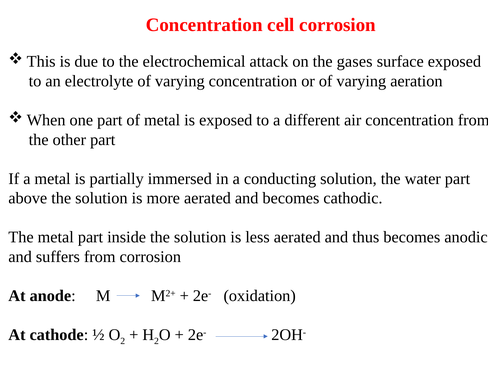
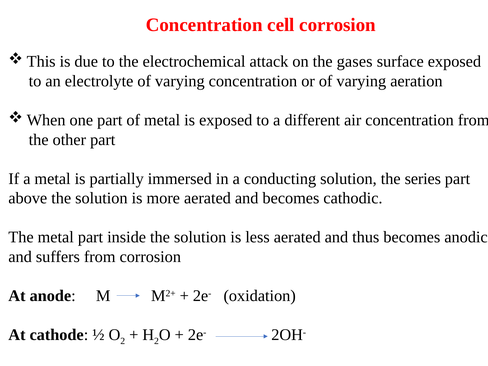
water: water -> series
